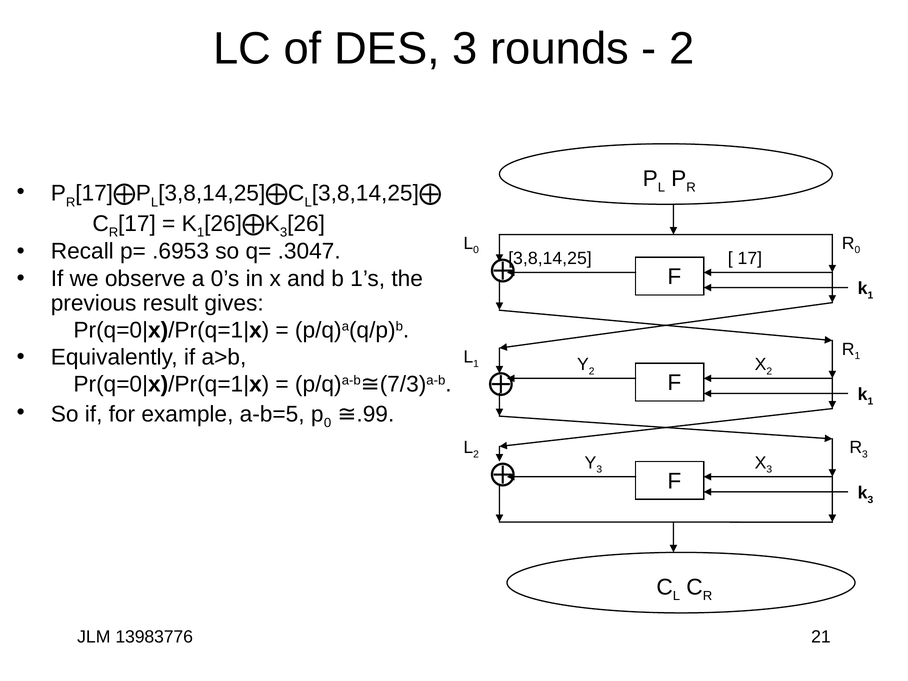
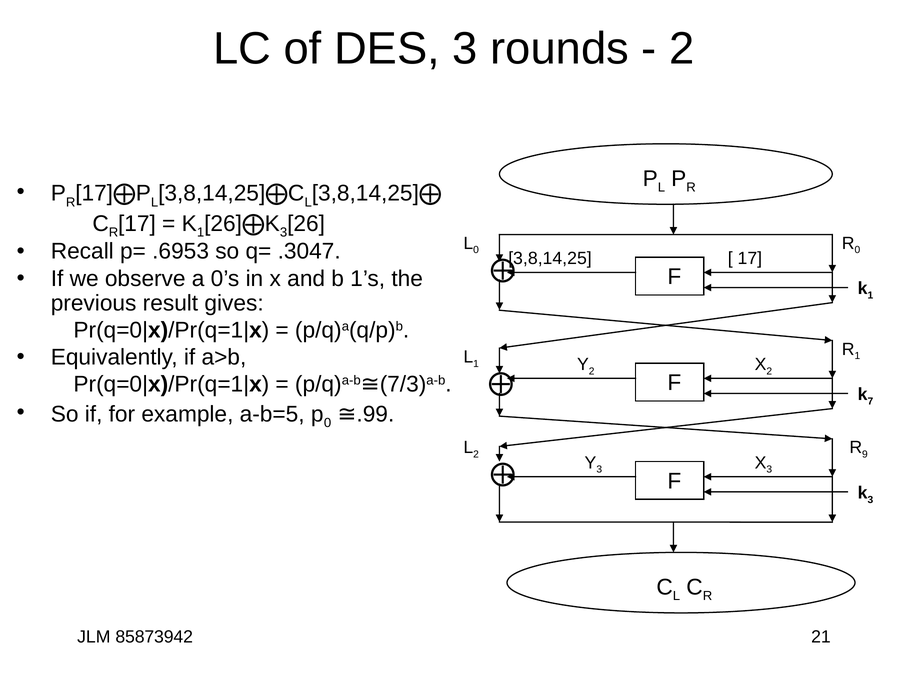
1 at (870, 401): 1 -> 7
3 at (865, 454): 3 -> 9
13983776: 13983776 -> 85873942
